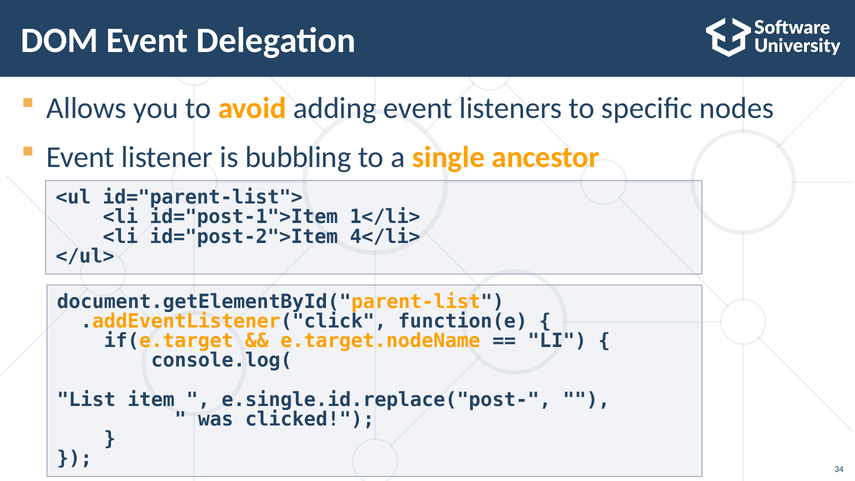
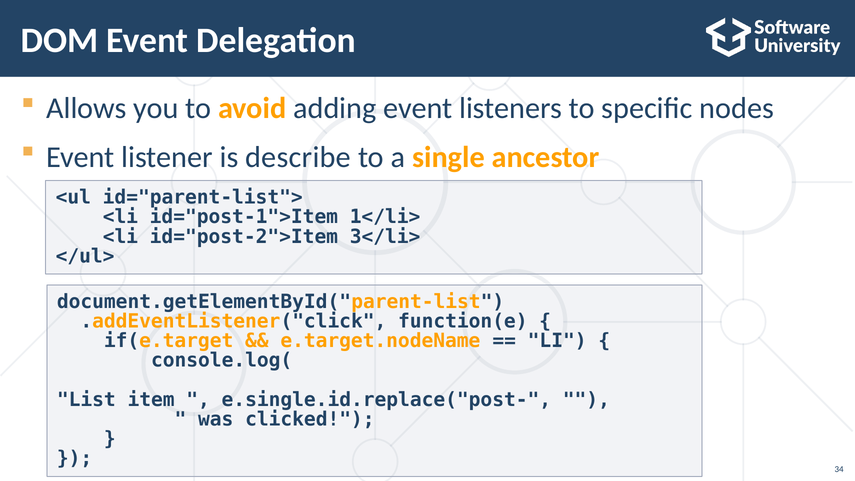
bubbling: bubbling -> describe
4</li>: 4</li> -> 3</li>
